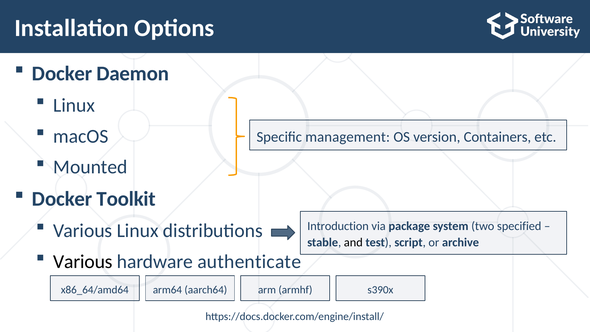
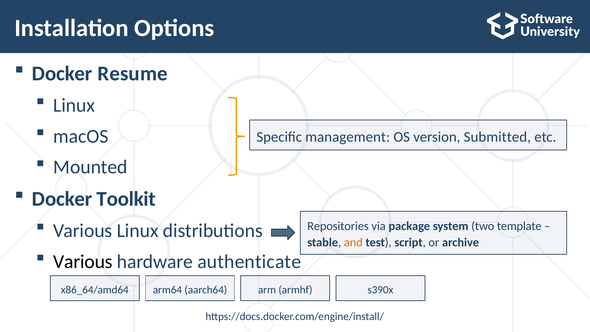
Daemon: Daemon -> Resume
Containers: Containers -> Submitted
Introduction: Introduction -> Repositories
specified: specified -> template
and colour: black -> orange
